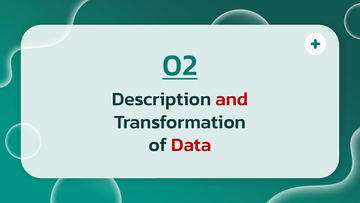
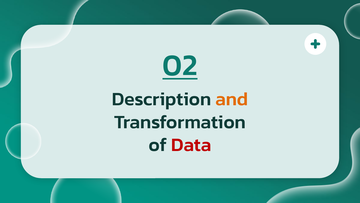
and colour: red -> orange
